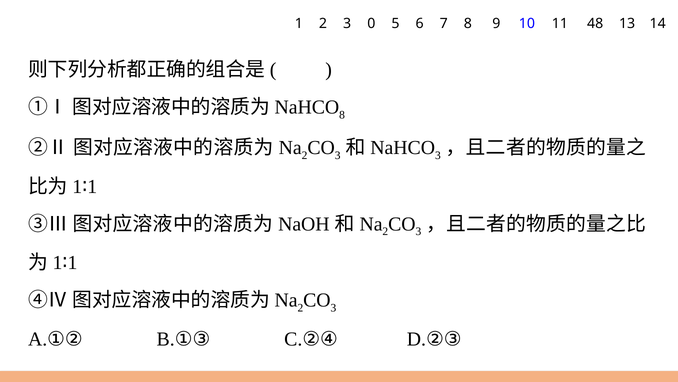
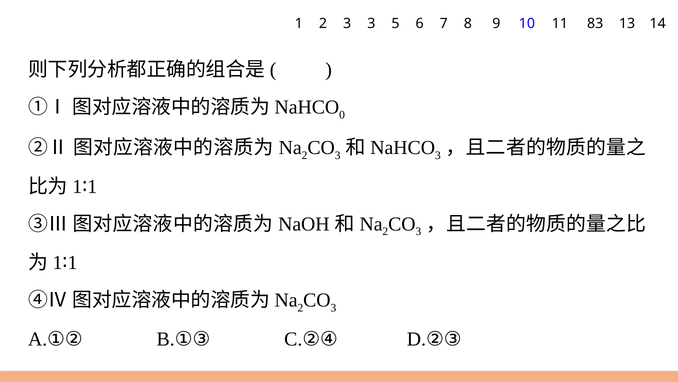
3 0: 0 -> 3
48: 48 -> 83
8 at (342, 115): 8 -> 0
